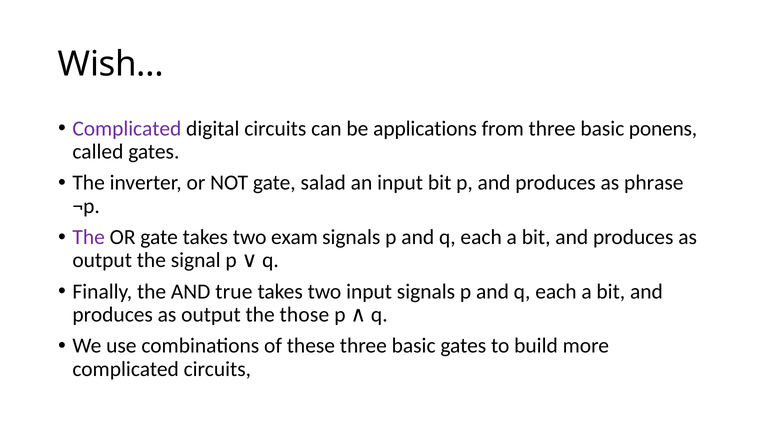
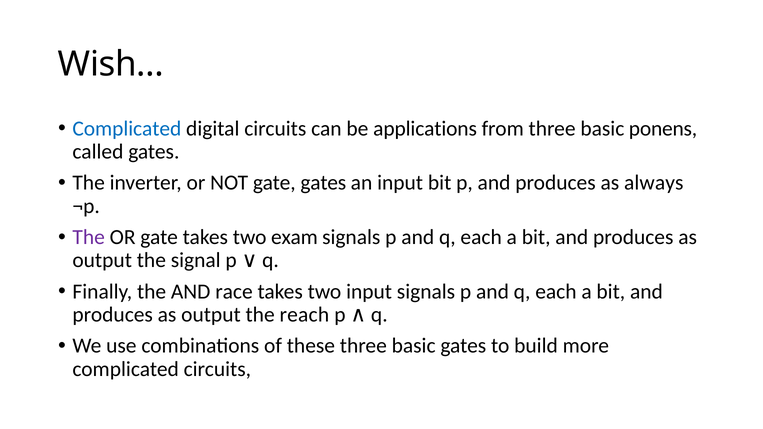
Complicated at (127, 129) colour: purple -> blue
gate salad: salad -> gates
phrase: phrase -> always
true: true -> race
those: those -> reach
